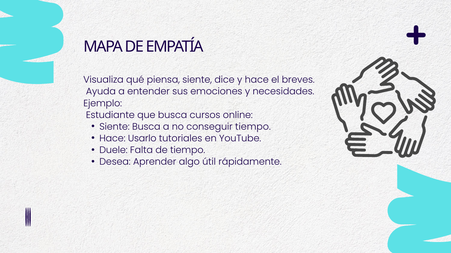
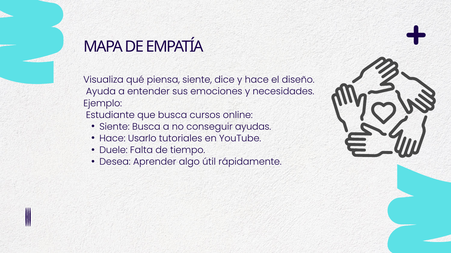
breves: breves -> diseño
conseguir tiempo: tiempo -> ayudas
